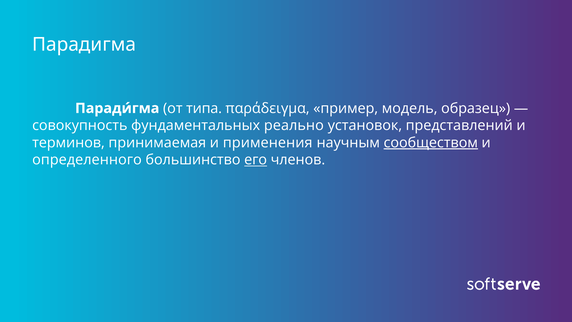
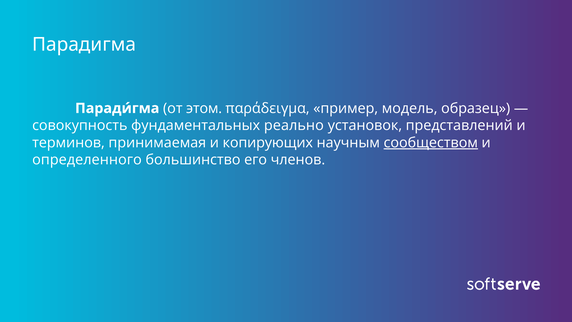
типа: типа -> этом
применения: применения -> копирующих
его underline: present -> none
